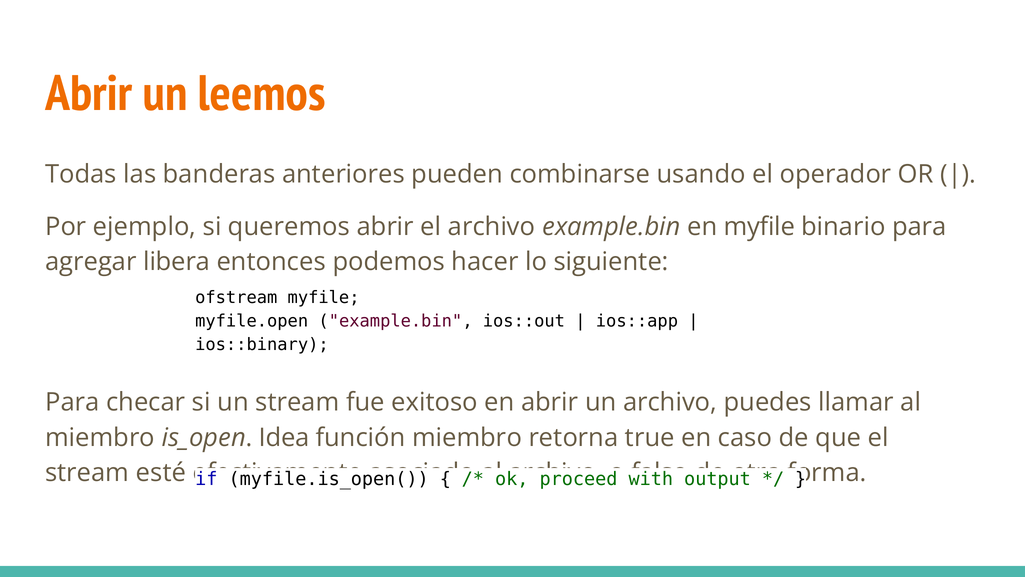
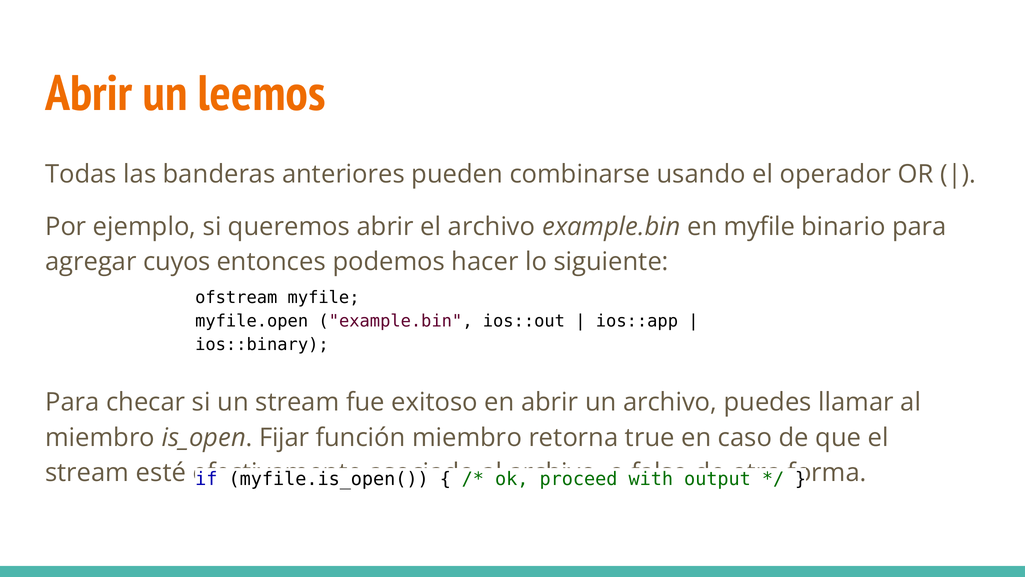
libera: libera -> cuyos
Idea: Idea -> Fijar
